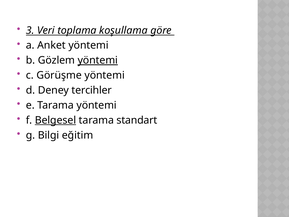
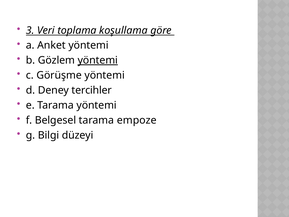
Belgesel underline: present -> none
standart: standart -> empoze
eğitim: eğitim -> düzeyi
